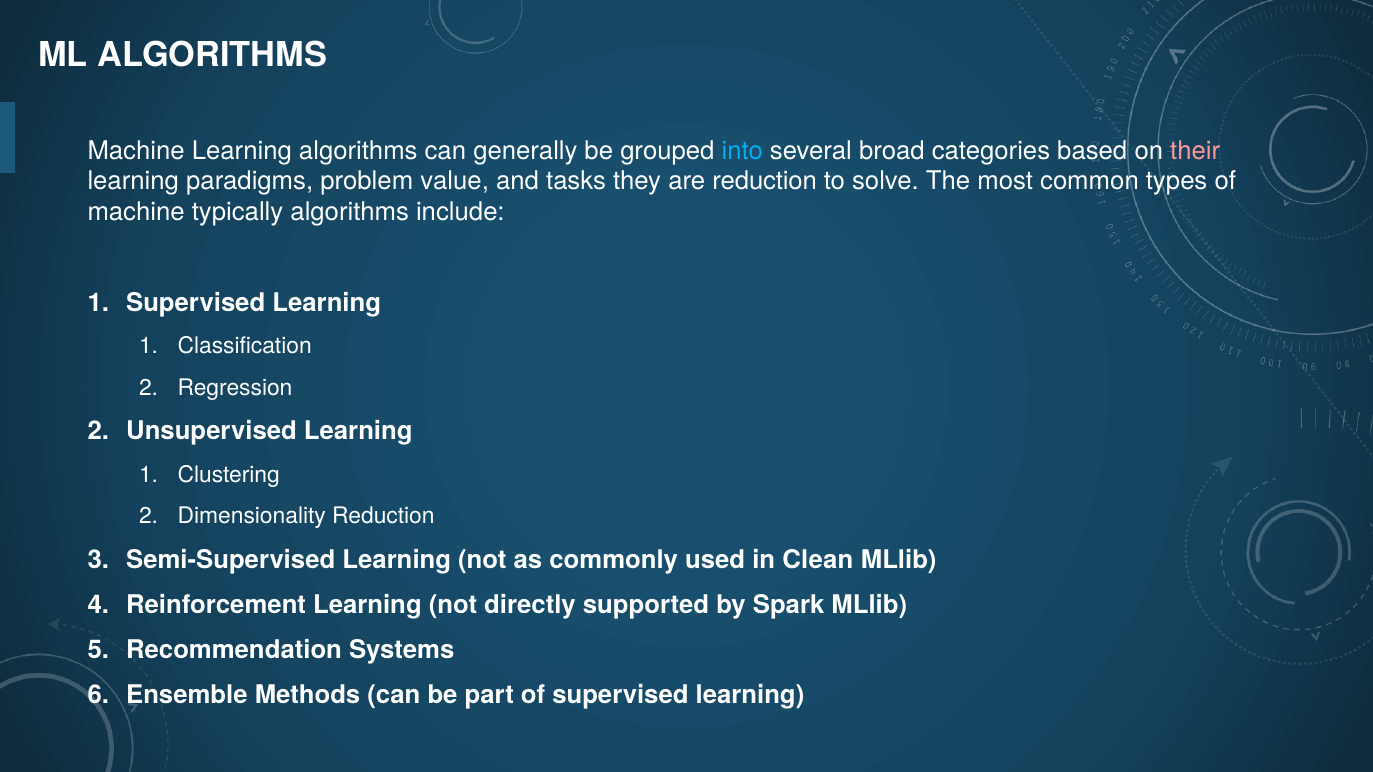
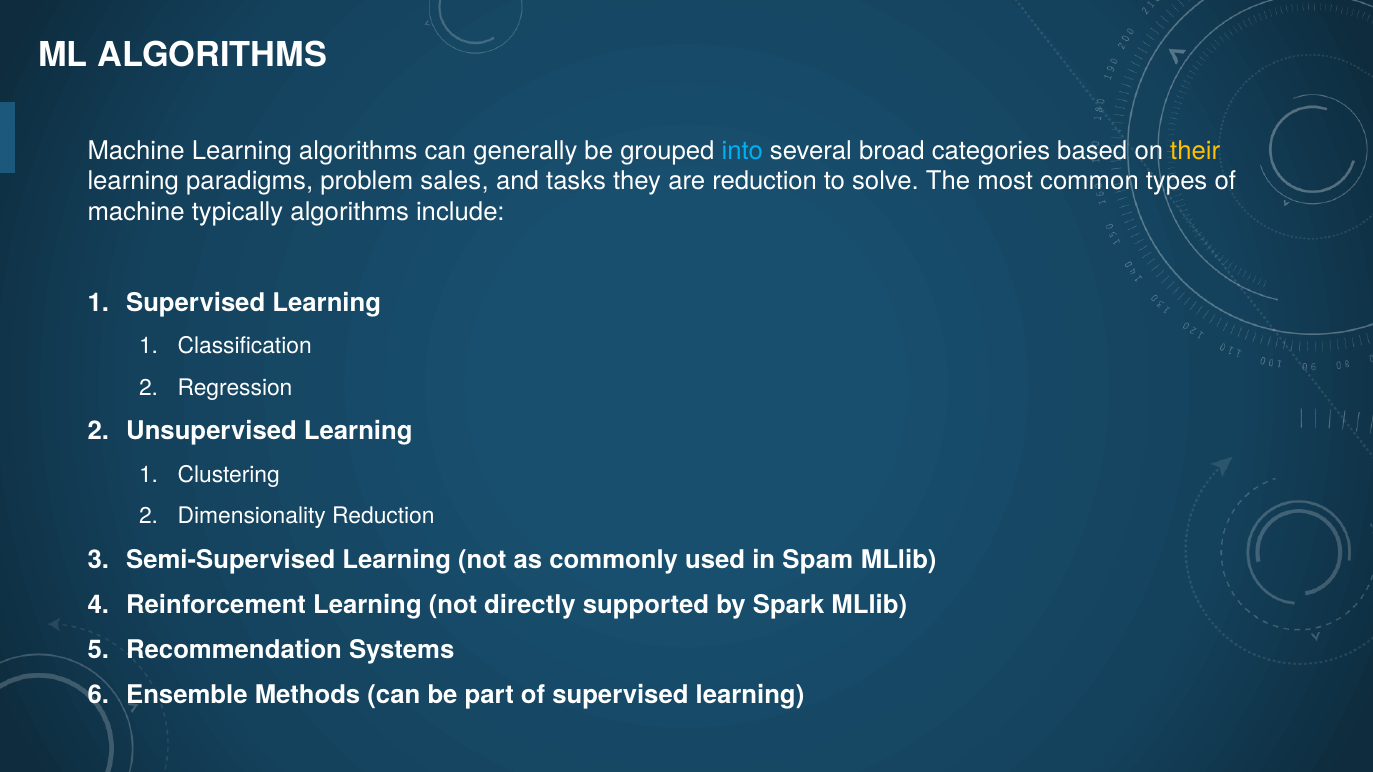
their colour: pink -> yellow
value: value -> sales
Clean: Clean -> Spam
